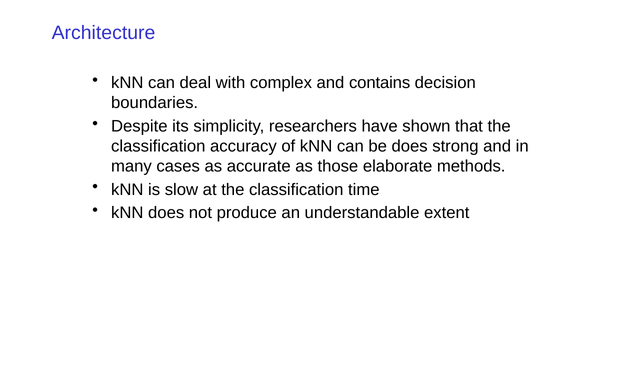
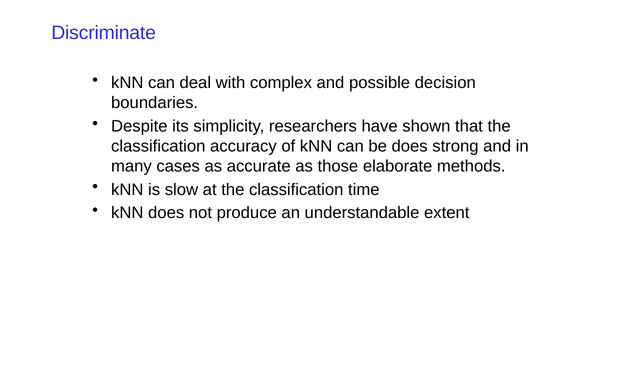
Architecture: Architecture -> Discriminate
contains: contains -> possible
